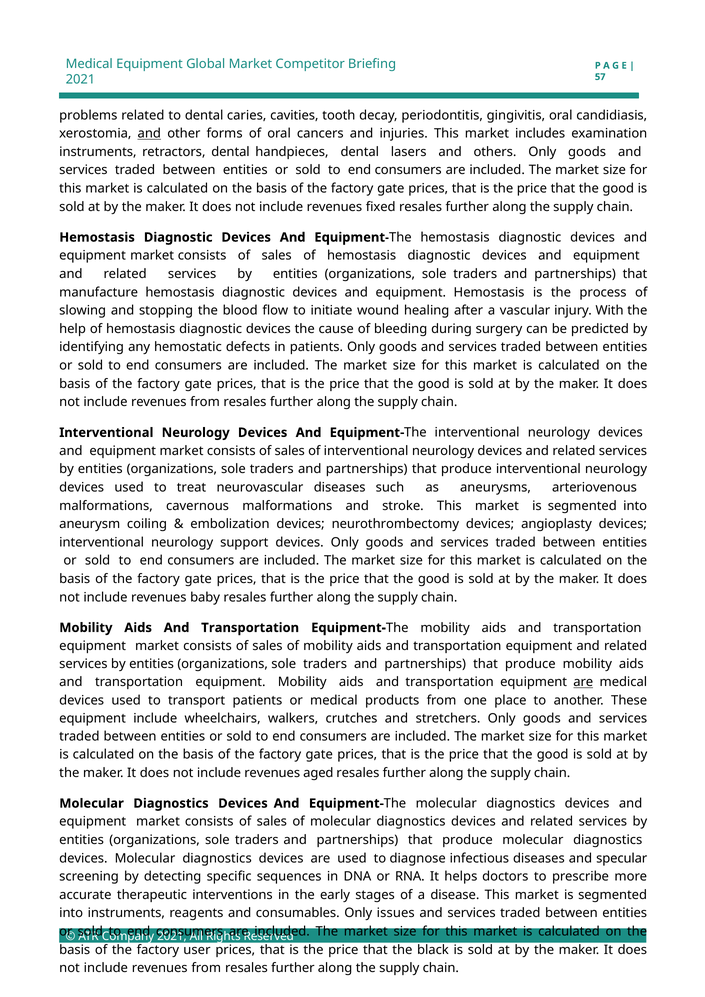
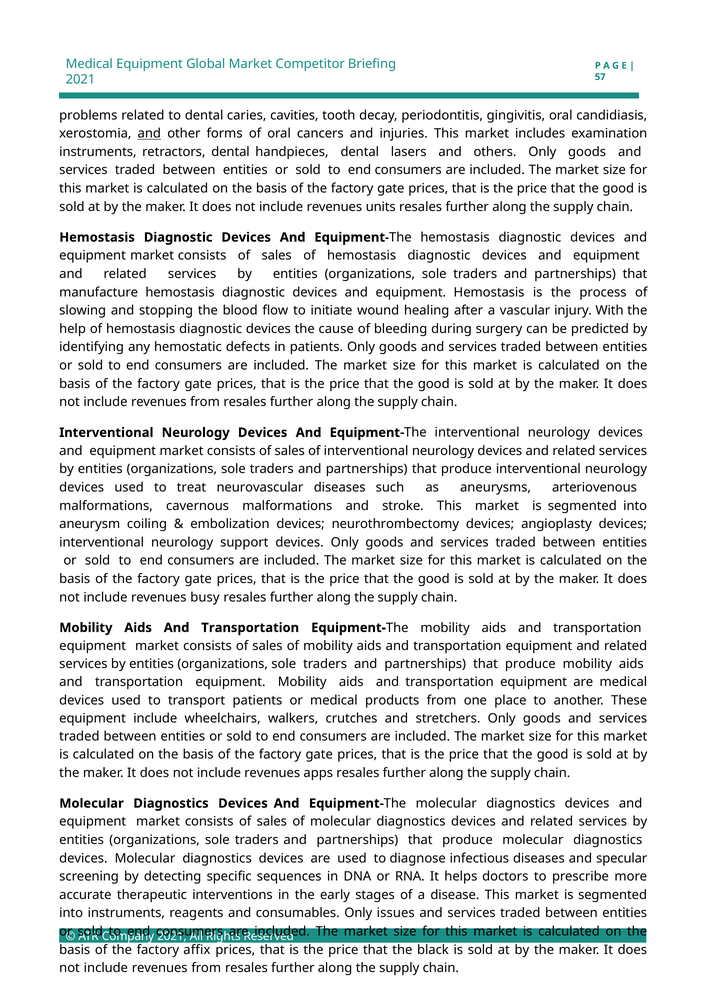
fixed: fixed -> units
baby: baby -> busy
are at (583, 683) underline: present -> none
aged: aged -> apps
user: user -> affix
